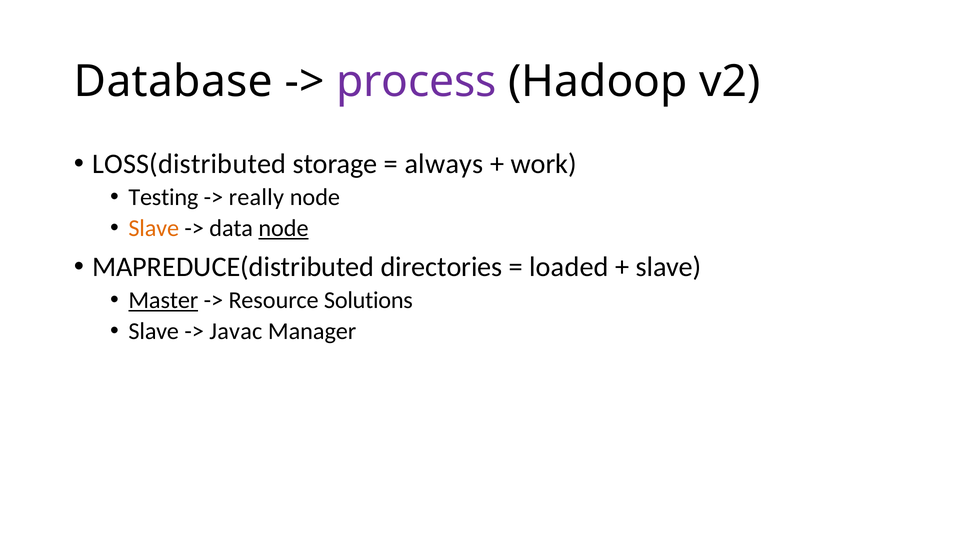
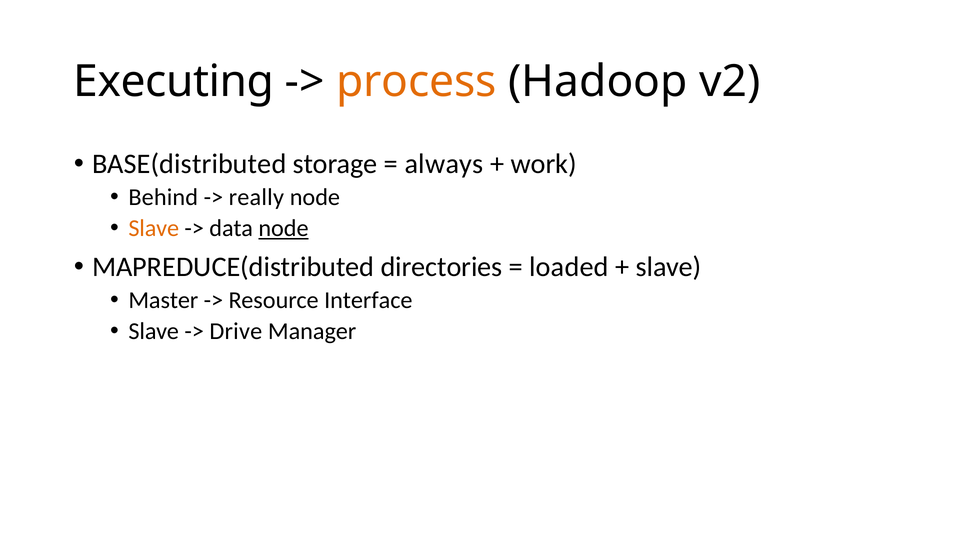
Database: Database -> Executing
process colour: purple -> orange
LOSS(distributed: LOSS(distributed -> BASE(distributed
Testing: Testing -> Behind
Master underline: present -> none
Solutions: Solutions -> Interface
Javac: Javac -> Drive
